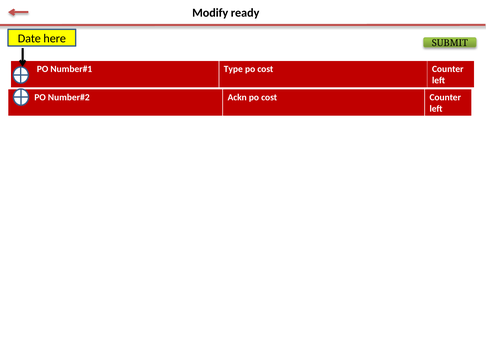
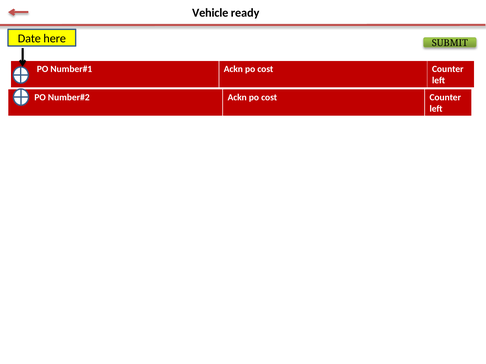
Modify: Modify -> Vehicle
Type at (233, 69): Type -> Ackn
